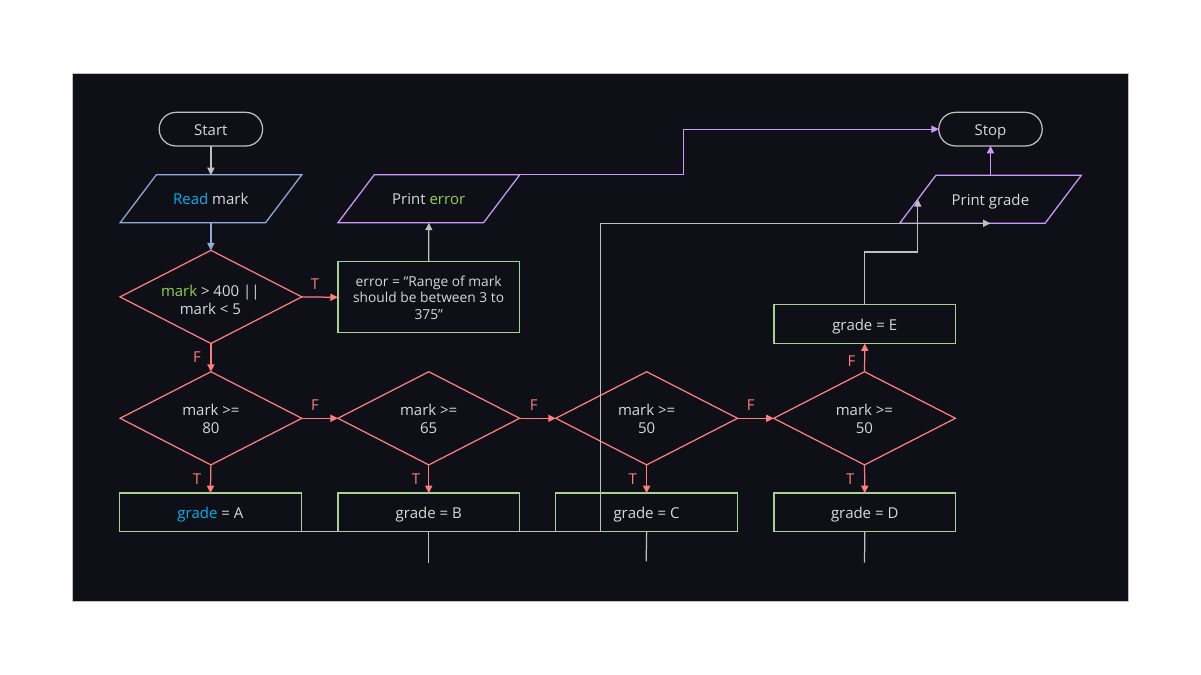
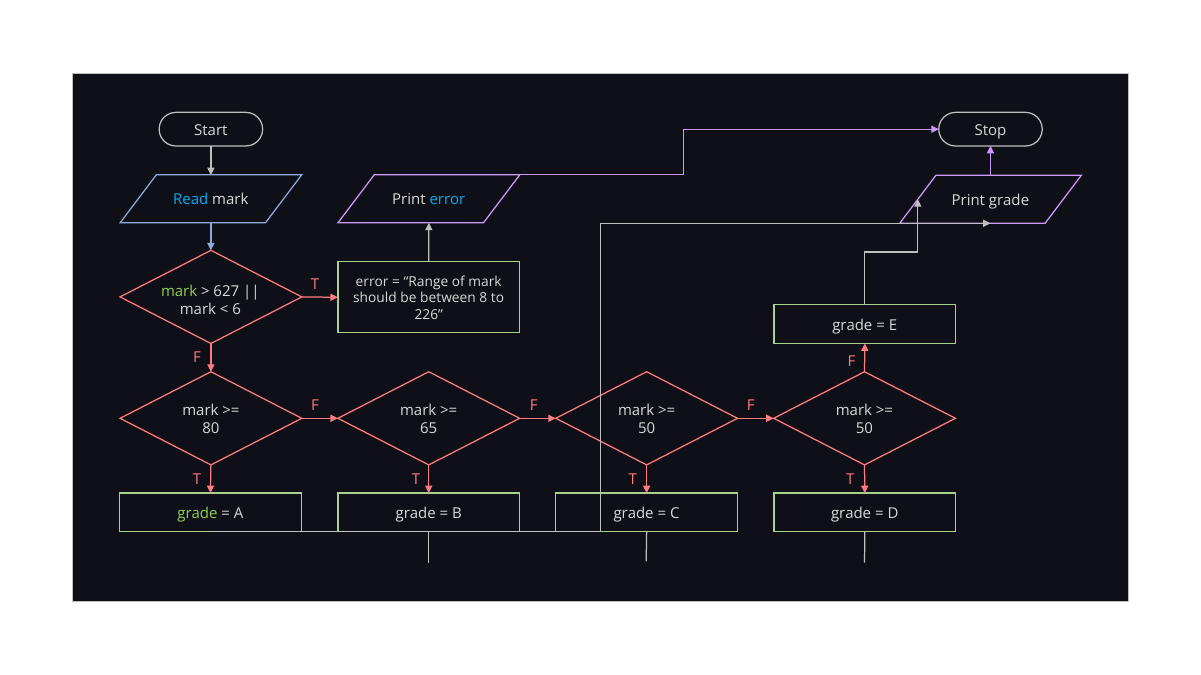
error at (447, 200) colour: light green -> light blue
400: 400 -> 627
3: 3 -> 8
5: 5 -> 6
375: 375 -> 226
grade at (197, 514) colour: light blue -> light green
